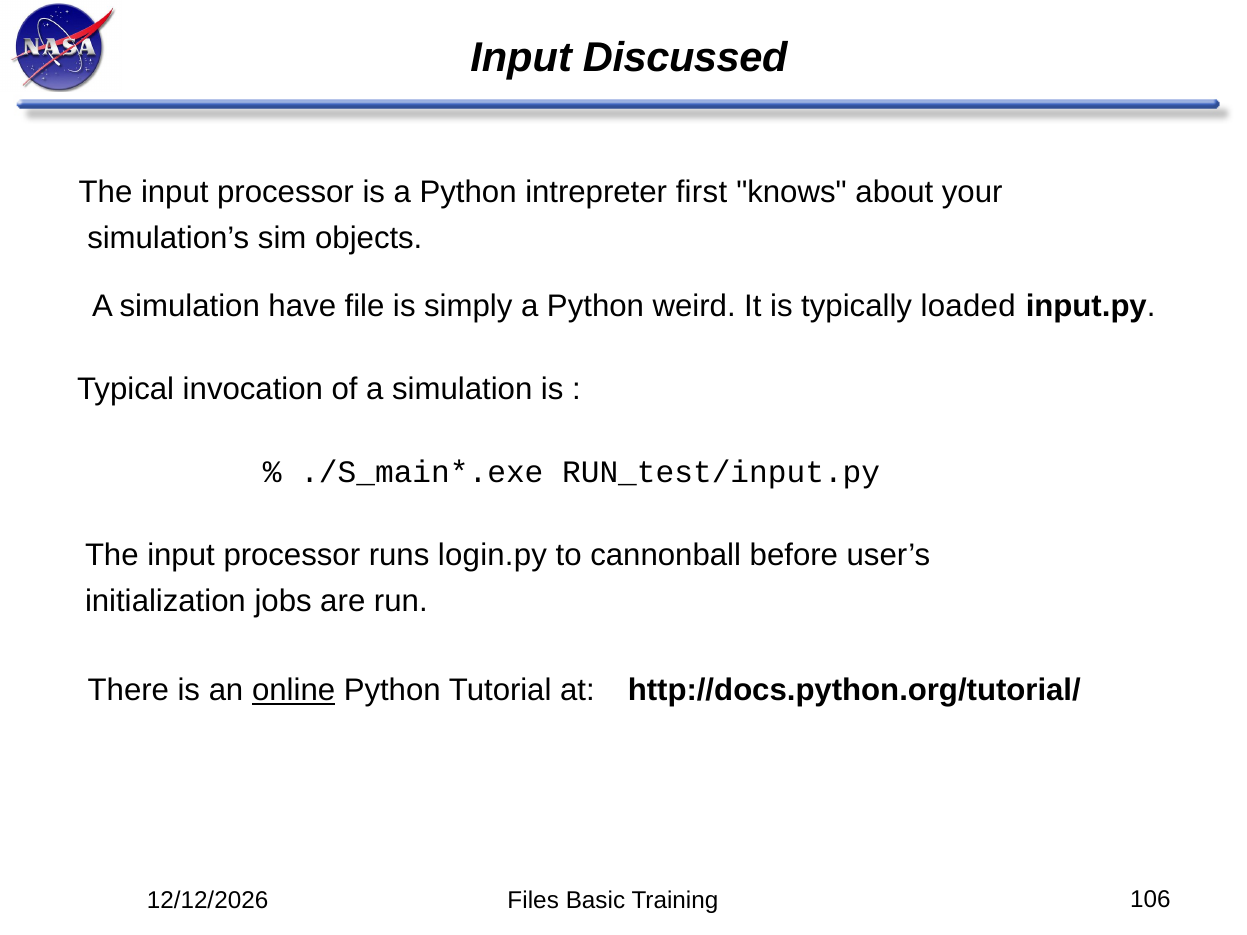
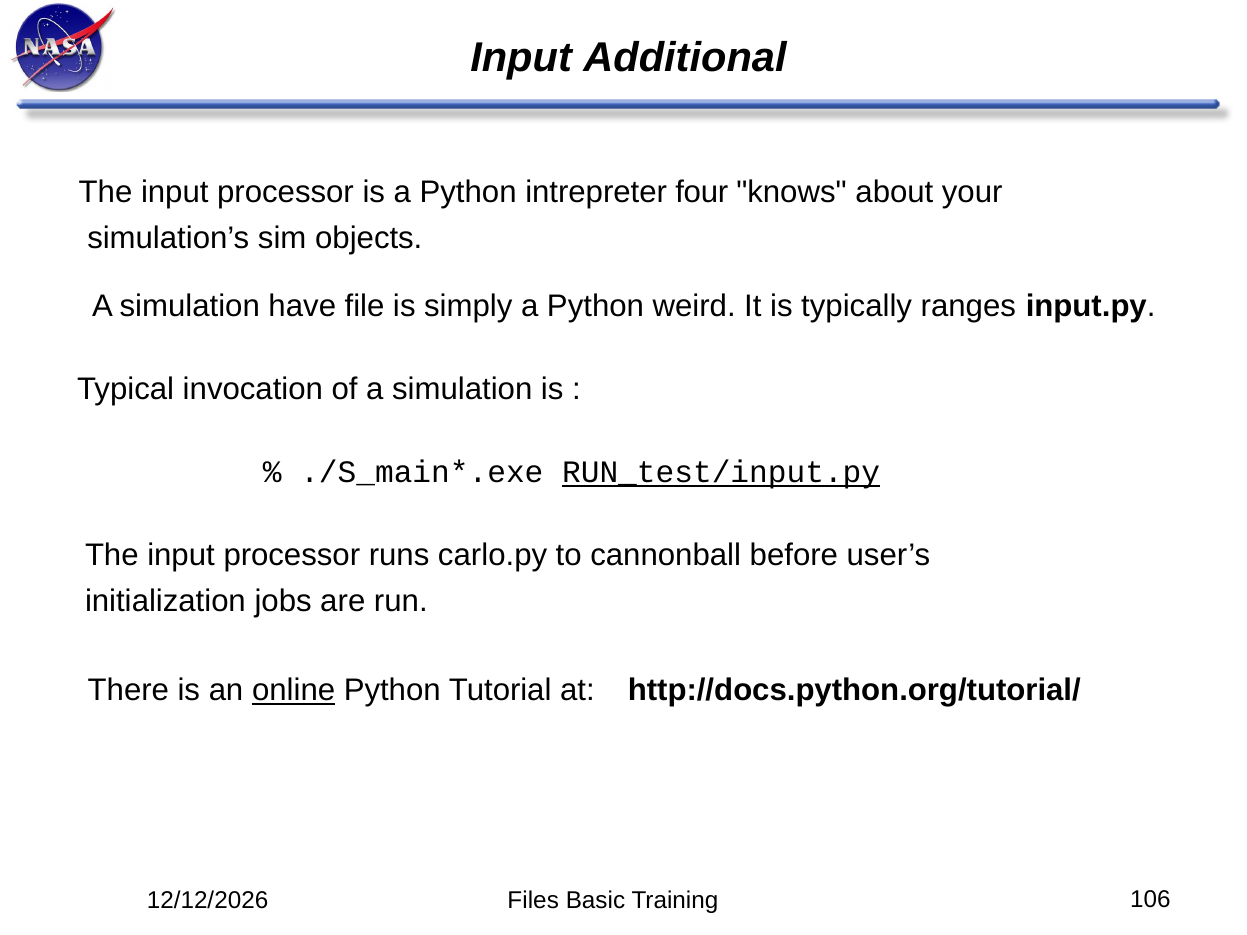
Discussed: Discussed -> Additional
first: first -> four
loaded: loaded -> ranges
RUN_test/input.py underline: none -> present
login.py: login.py -> carlo.py
